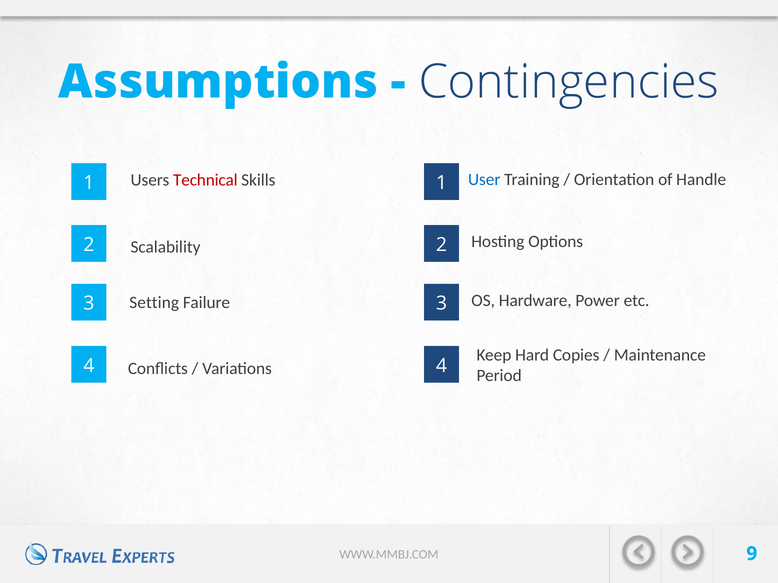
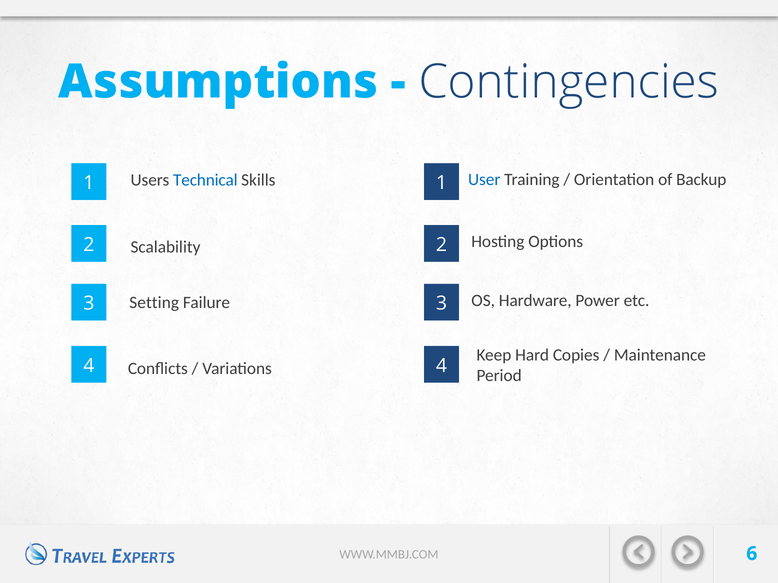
Handle: Handle -> Backup
Technical colour: red -> blue
9: 9 -> 6
